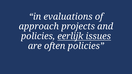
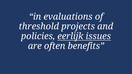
approach: approach -> threshold
often policies: policies -> benefits
